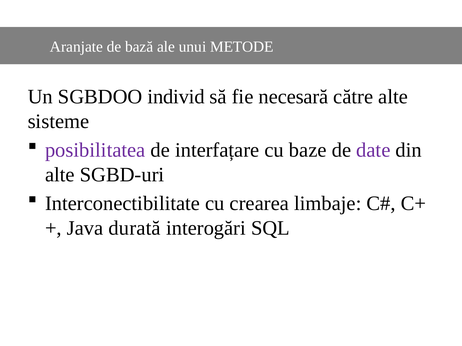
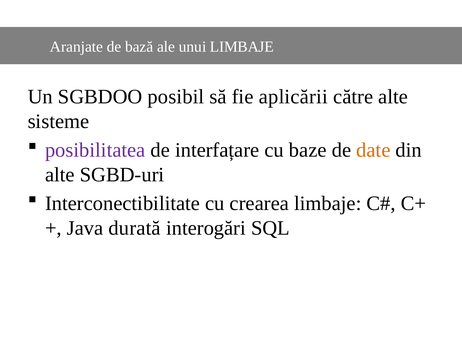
unui METODE: METODE -> LIMBAJE
individ: individ -> posibil
necesară: necesară -> aplicării
date colour: purple -> orange
